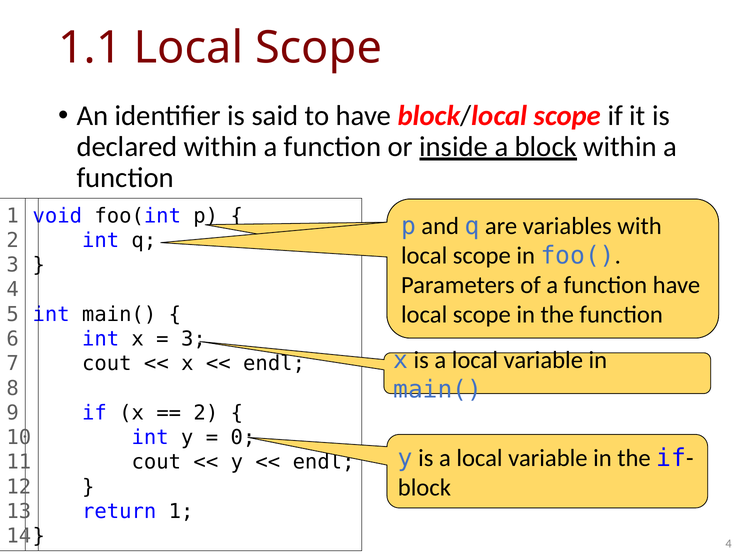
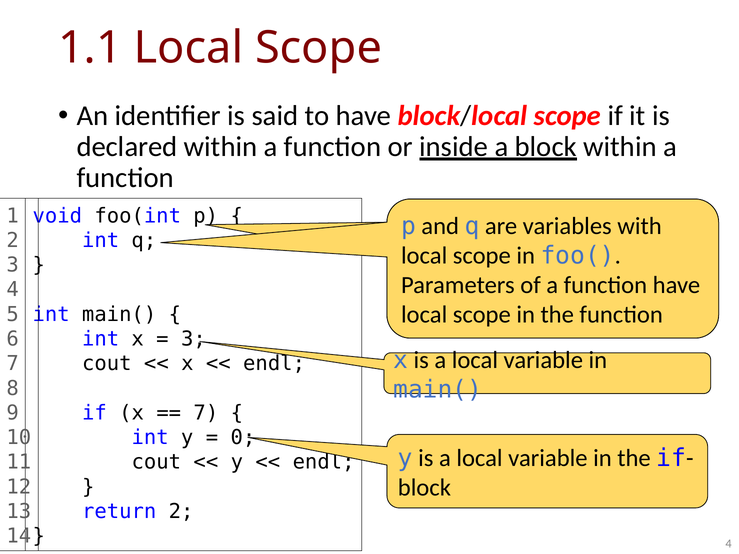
2 at (206, 413): 2 -> 7
return 1: 1 -> 2
